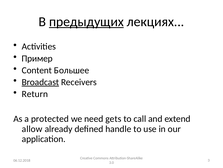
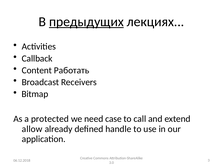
Пример: Пример -> Callback
Большее: Большее -> Работать
Broadcast underline: present -> none
Return: Return -> Bitmap
gets: gets -> case
